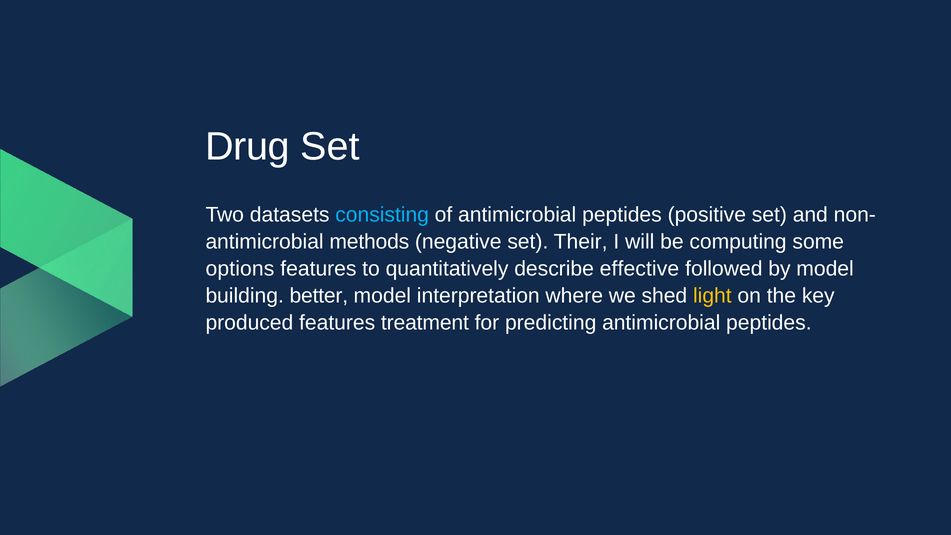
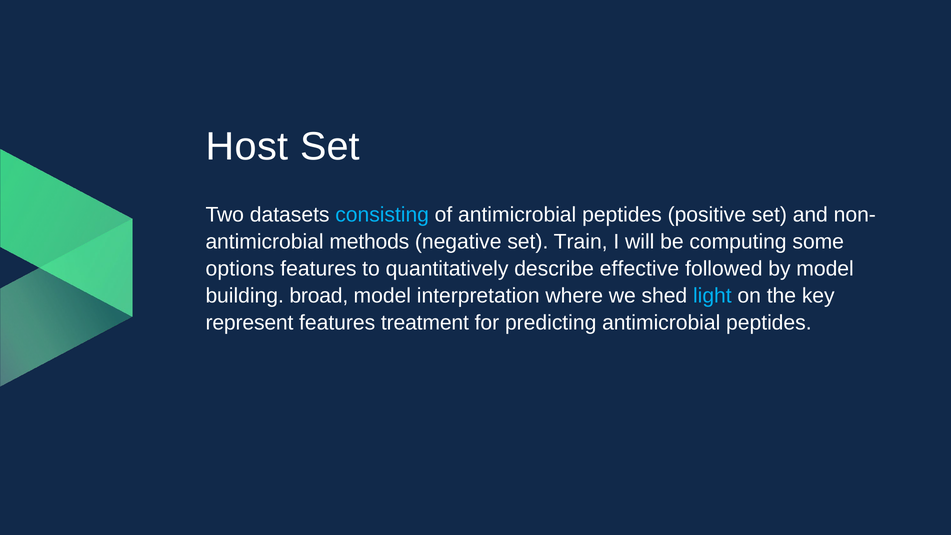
Drug: Drug -> Host
Their: Their -> Train
better: better -> broad
light colour: yellow -> light blue
produced: produced -> represent
